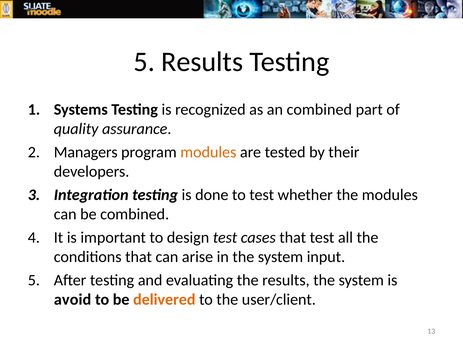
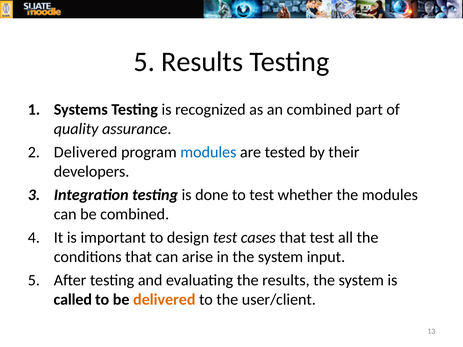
Managers at (86, 152): Managers -> Delivered
modules at (208, 152) colour: orange -> blue
avoid: avoid -> called
